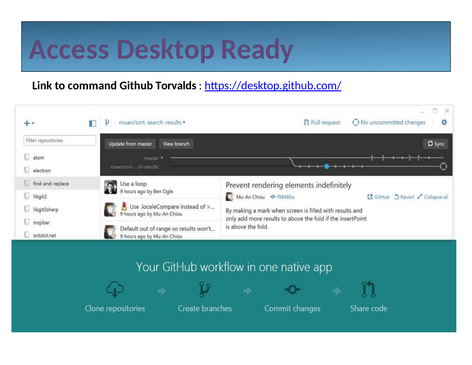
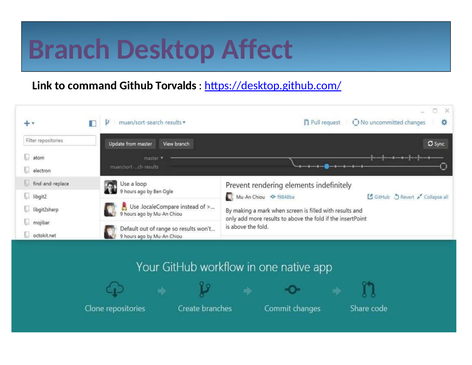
Access: Access -> Branch
Ready: Ready -> Affect
